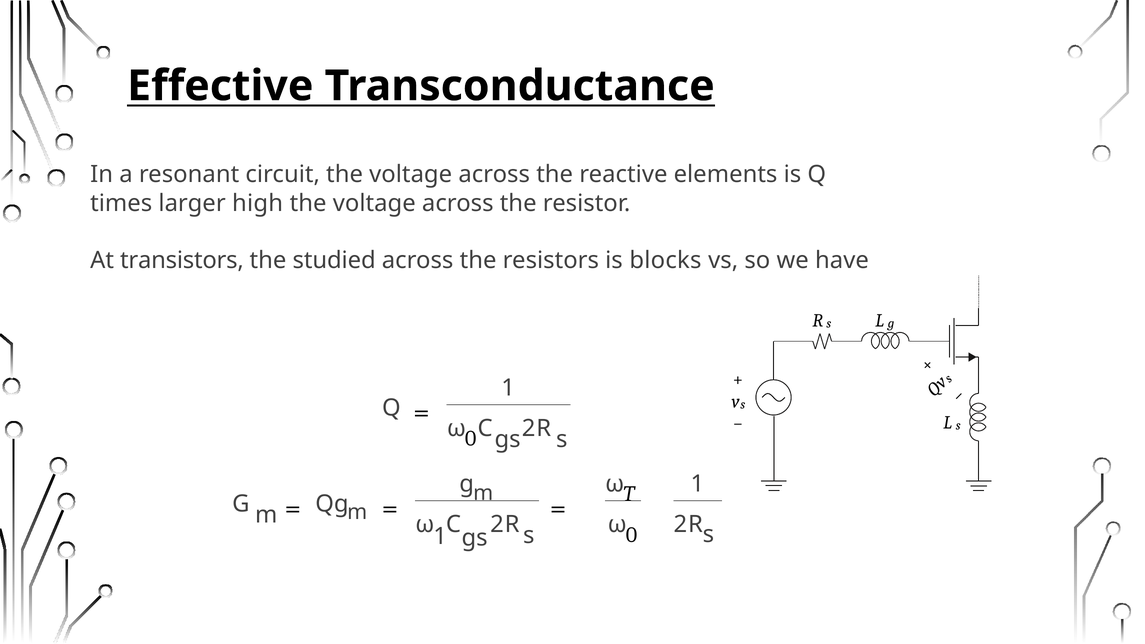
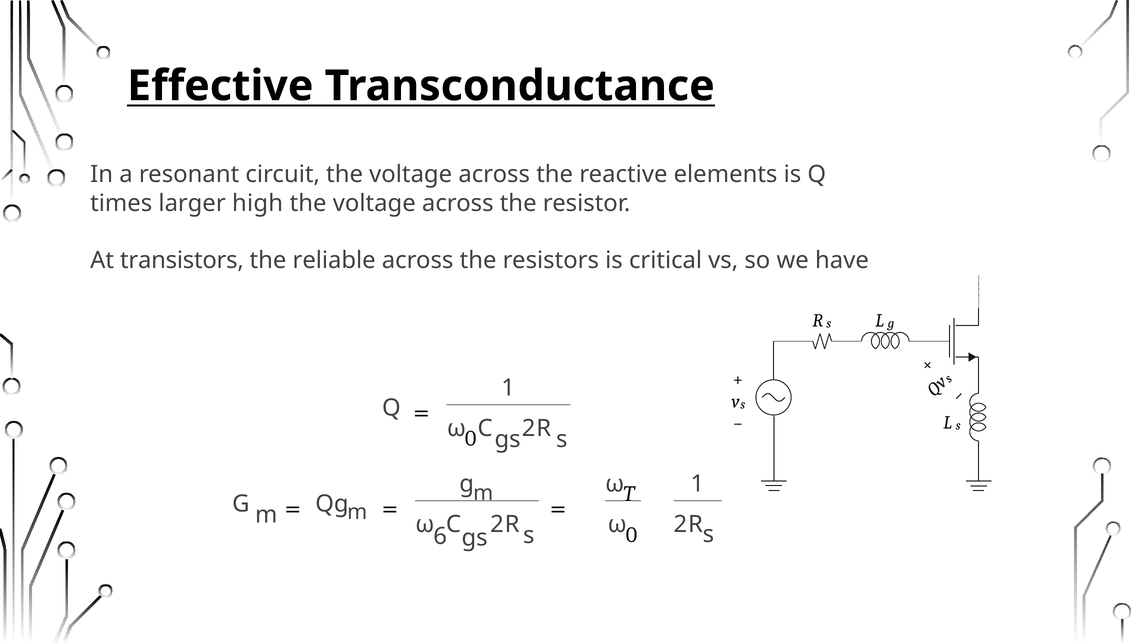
studied: studied -> reliable
blocks: blocks -> critical
ω 1: 1 -> 6
